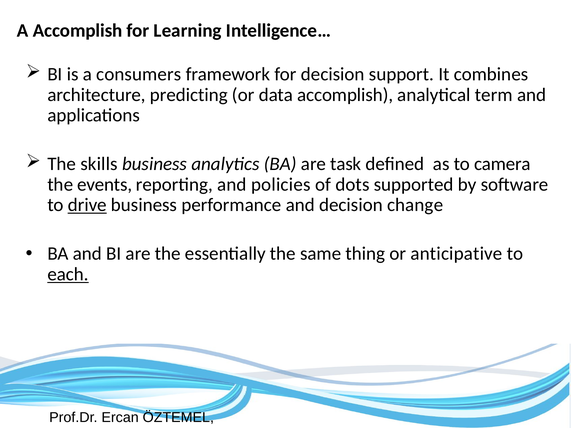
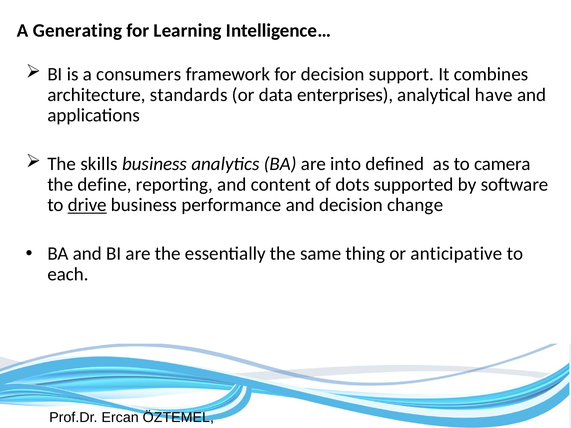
A Accomplish: Accomplish -> Generating
predicting: predicting -> standards
data accomplish: accomplish -> enterprises
term: term -> have
task: task -> into
events: events -> define
policies: policies -> content
each underline: present -> none
